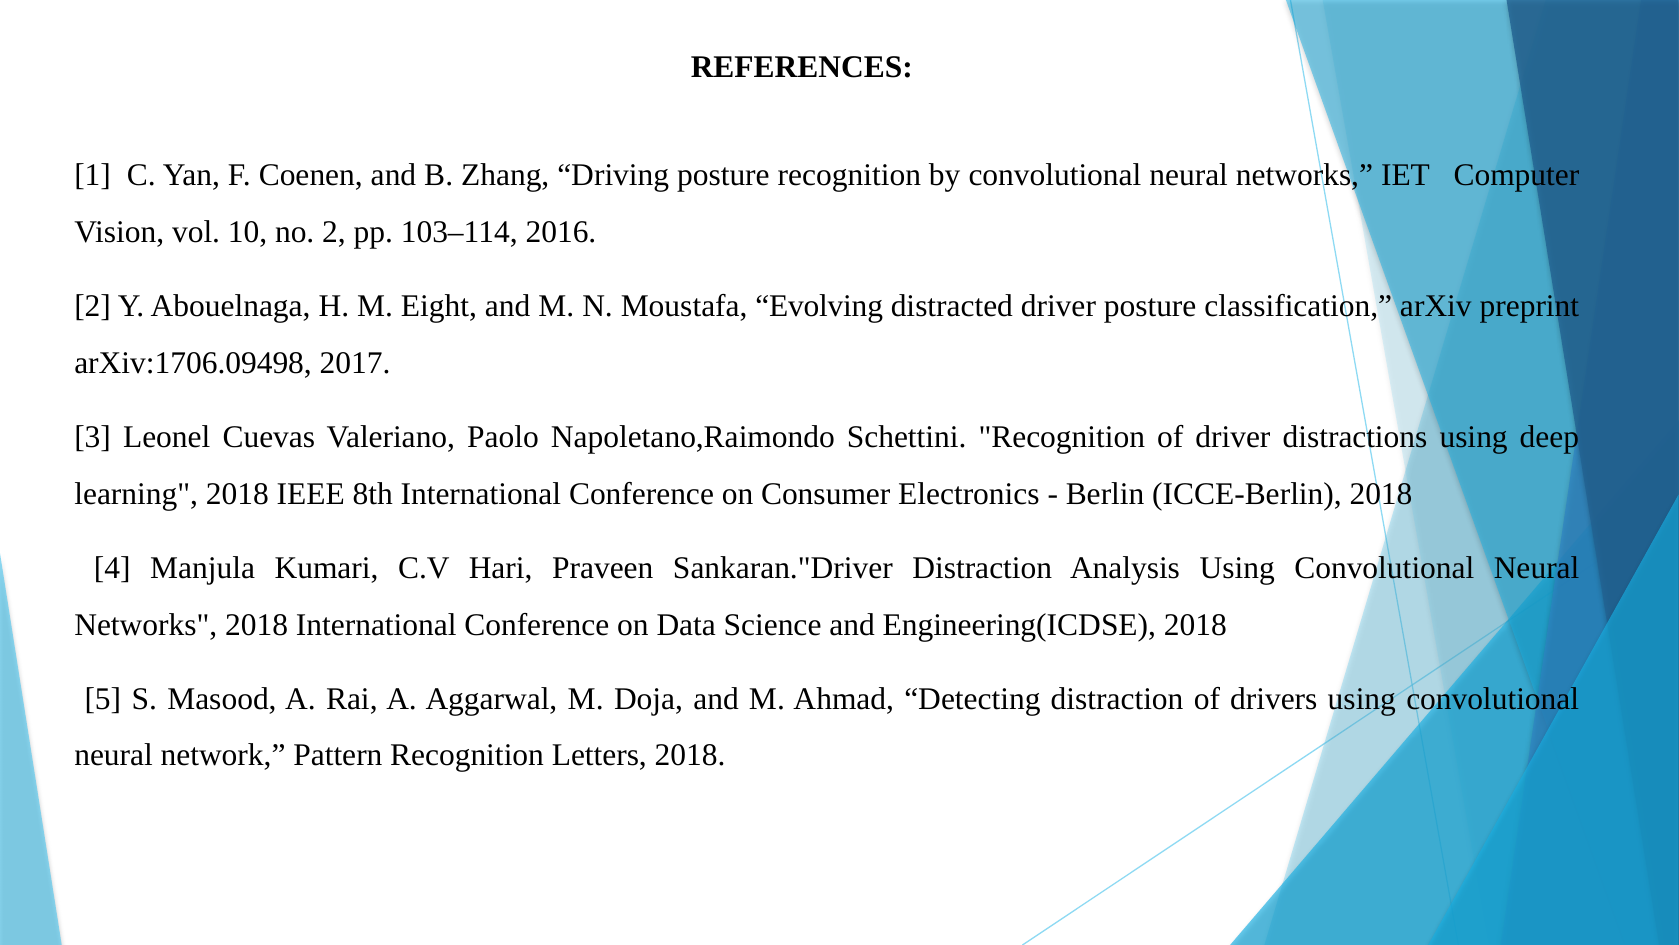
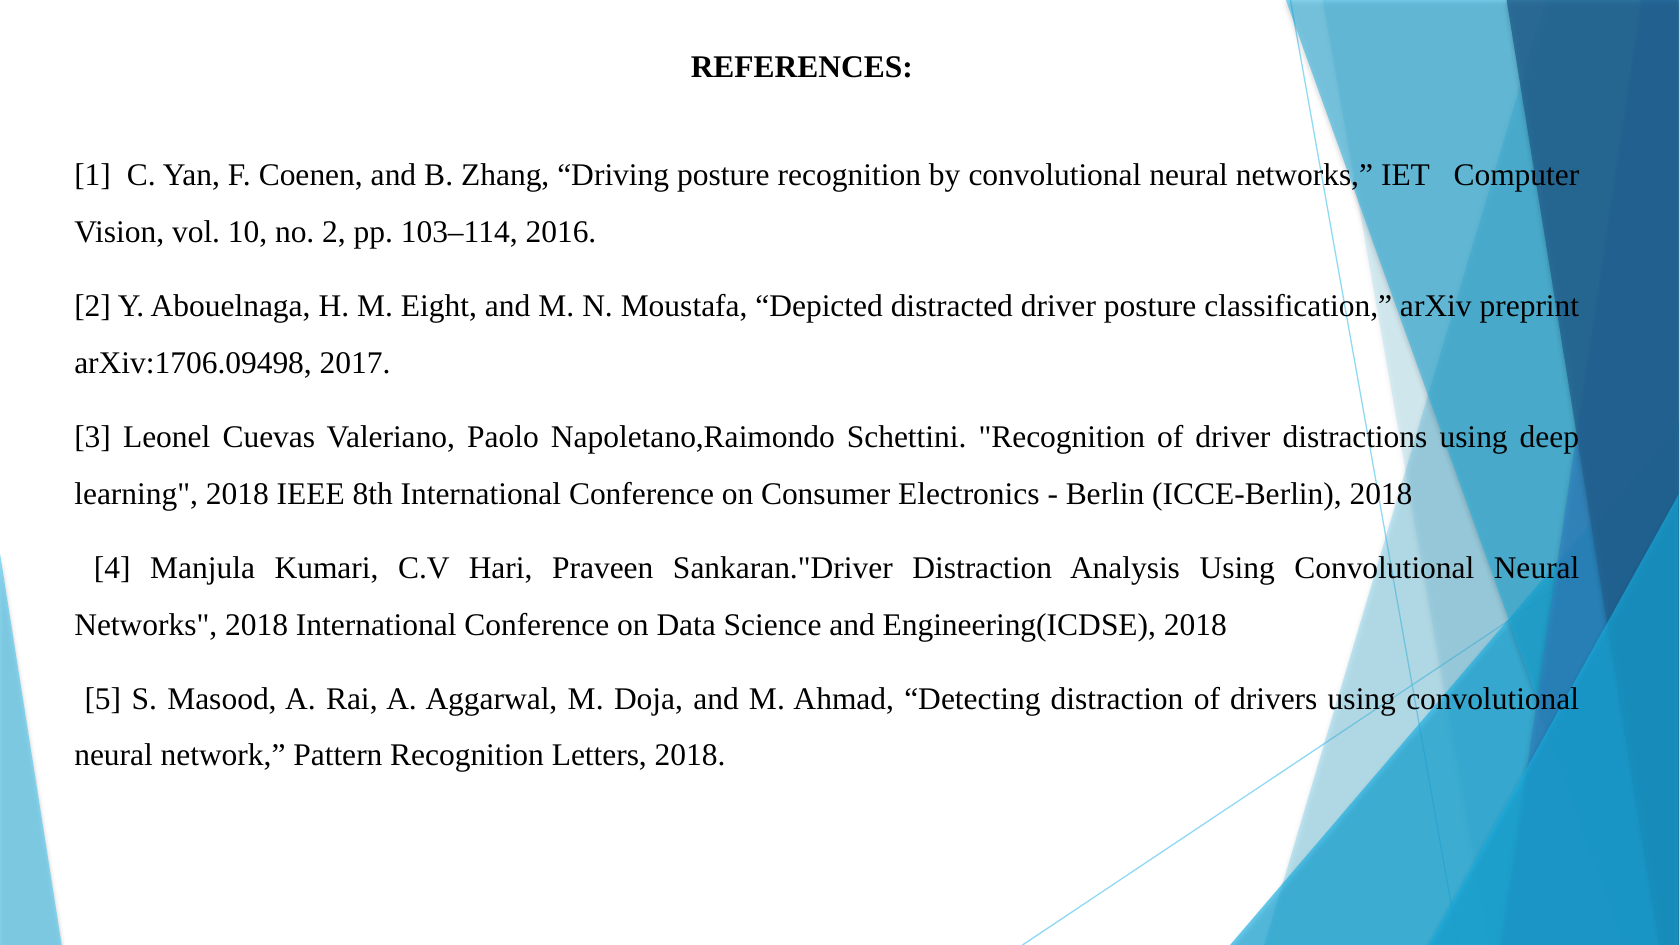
Evolving: Evolving -> Depicted
